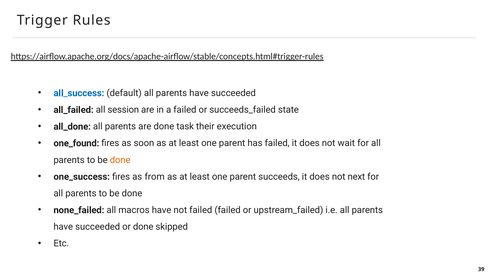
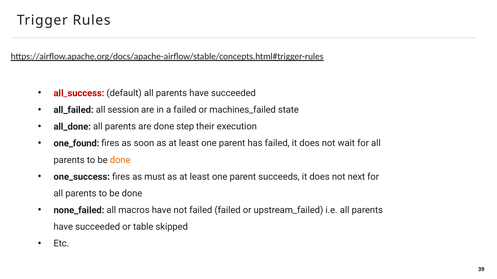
all_success colour: blue -> red
succeeds_failed: succeeds_failed -> machines_failed
task: task -> step
from: from -> must
or done: done -> table
